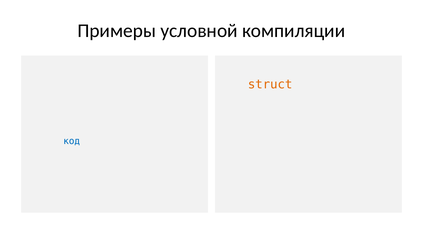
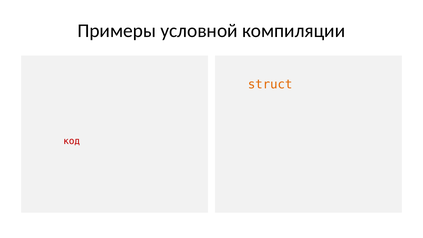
код at (72, 141) colour: blue -> red
